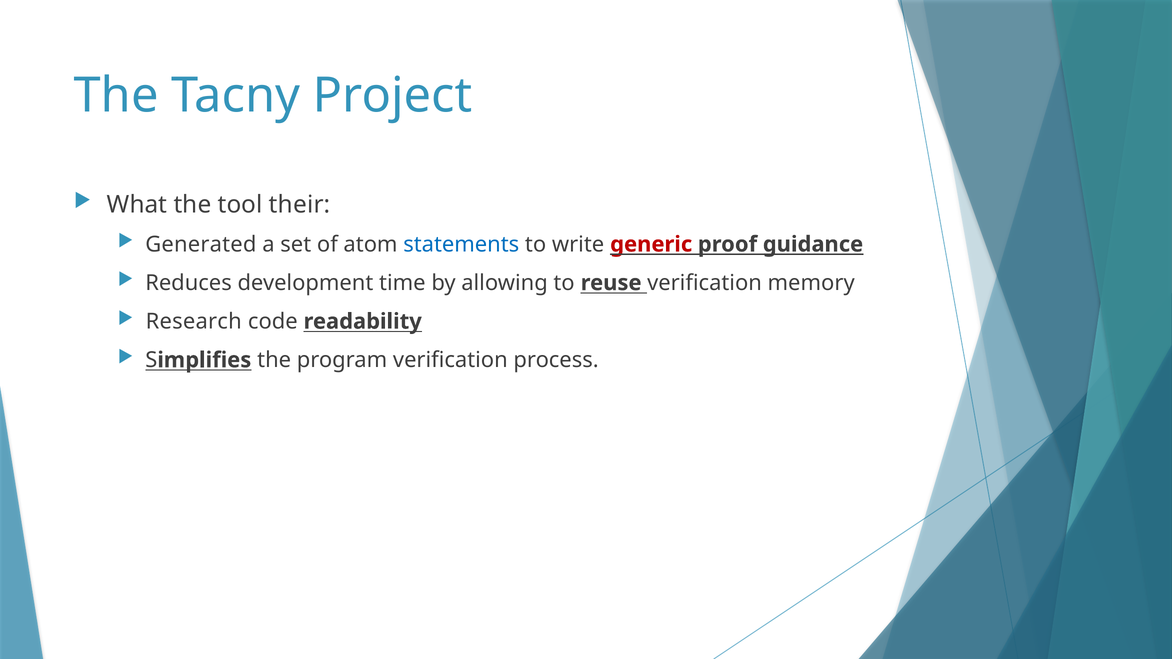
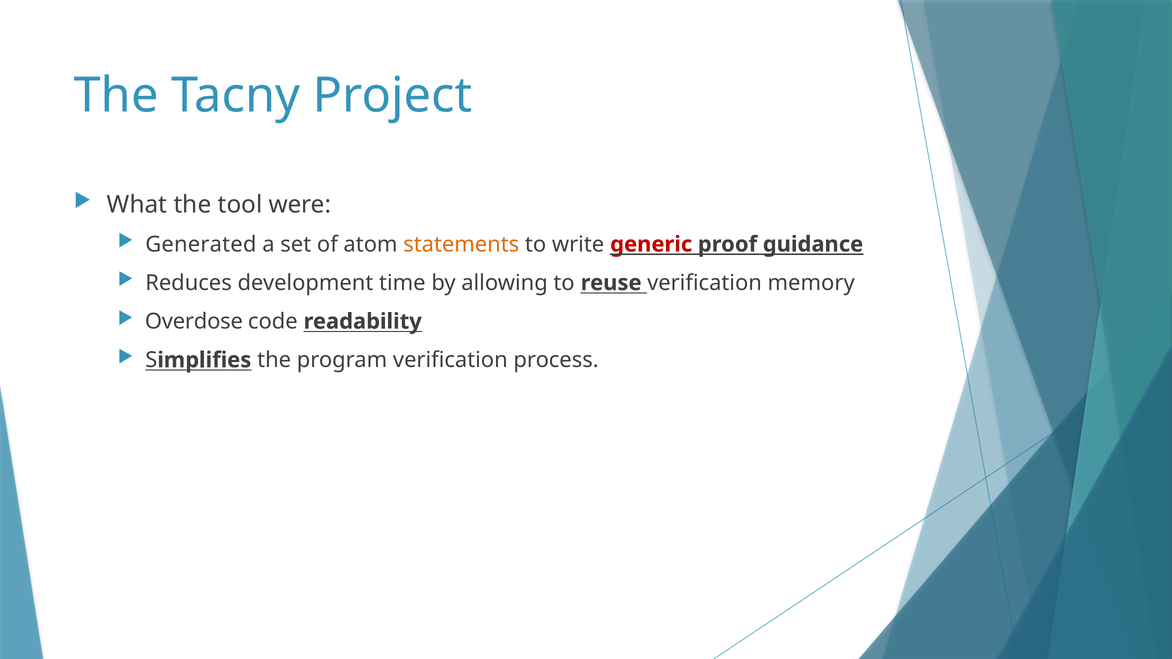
their: their -> were
statements colour: blue -> orange
Research: Research -> Overdose
